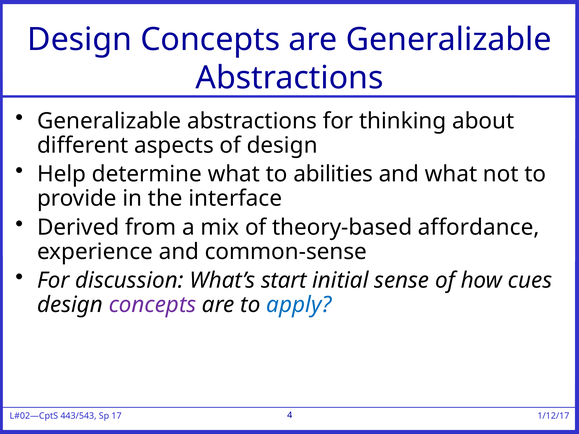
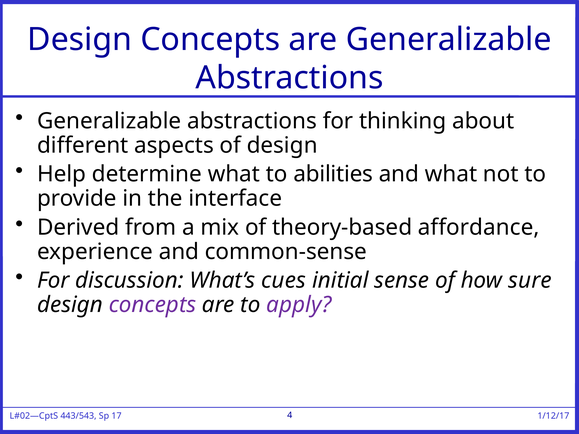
start: start -> cues
cues: cues -> sure
apply colour: blue -> purple
